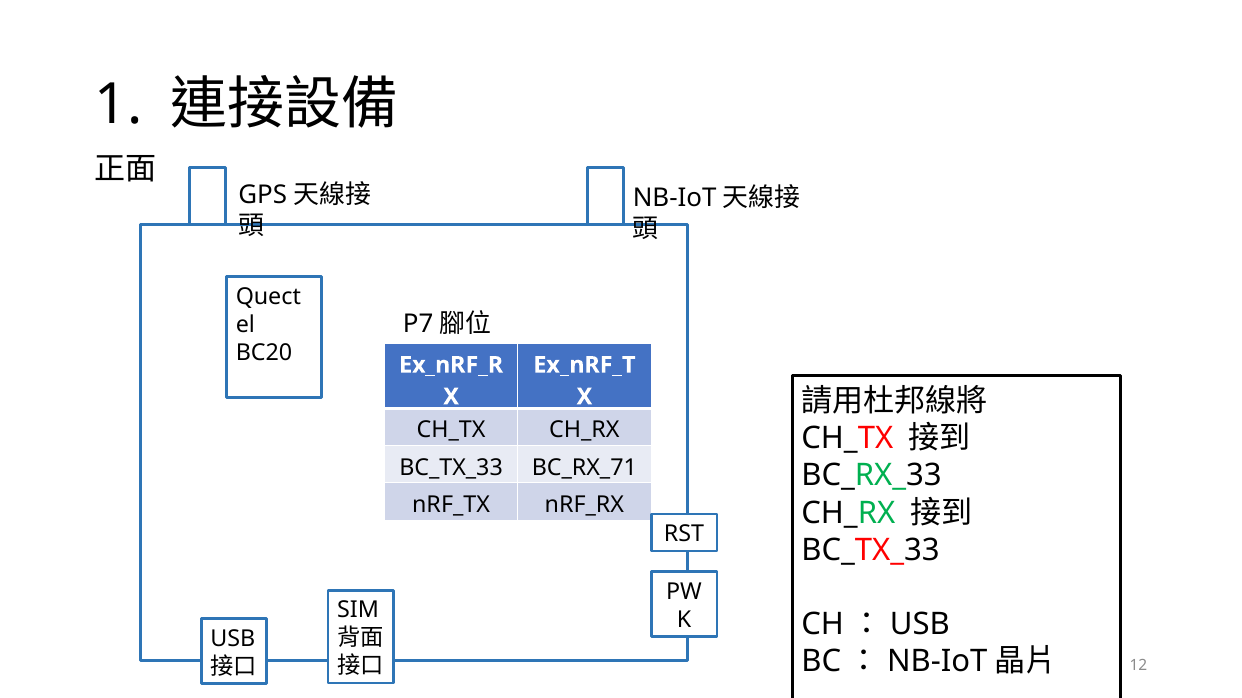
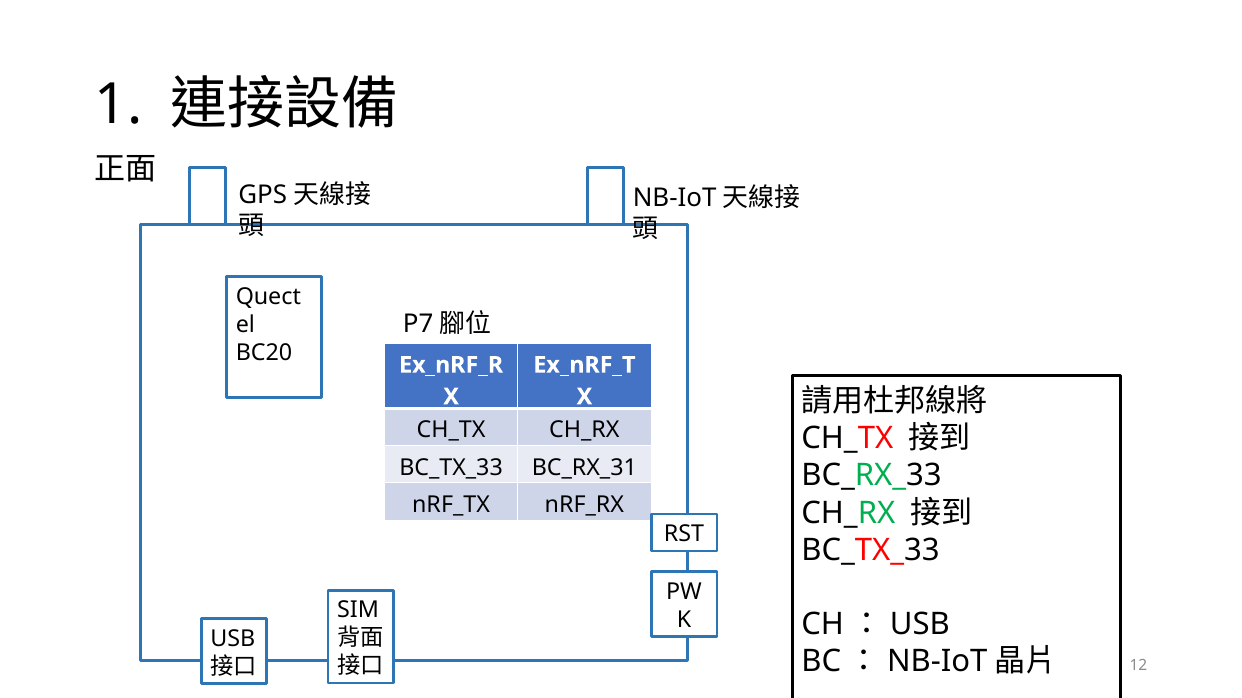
BC_RX_71: BC_RX_71 -> BC_RX_31
